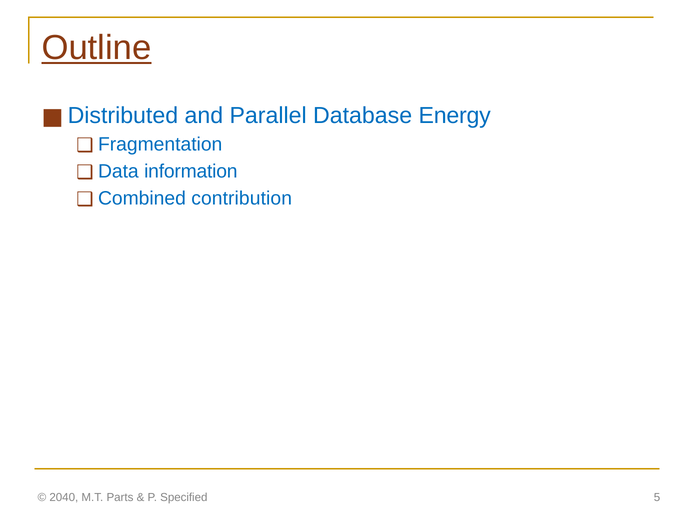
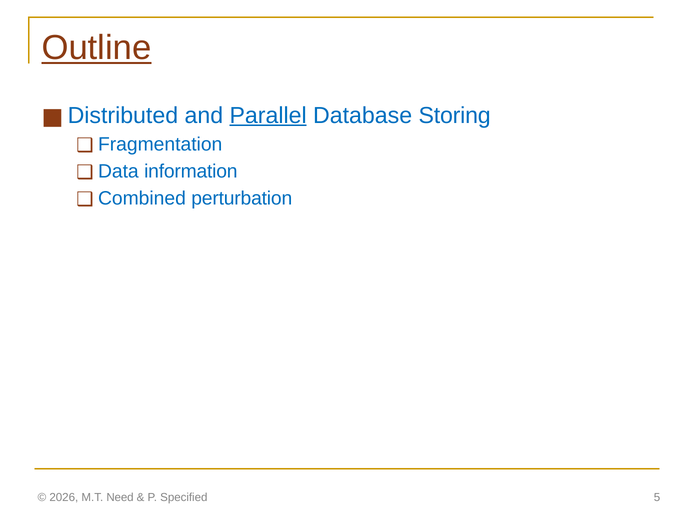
Parallel underline: none -> present
Energy: Energy -> Storing
contribution: contribution -> perturbation
2040: 2040 -> 2026
Parts: Parts -> Need
